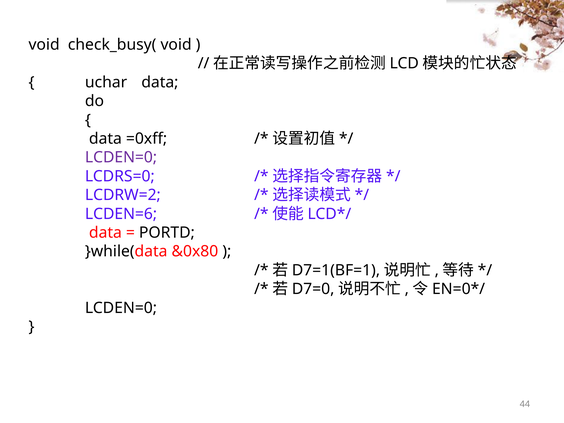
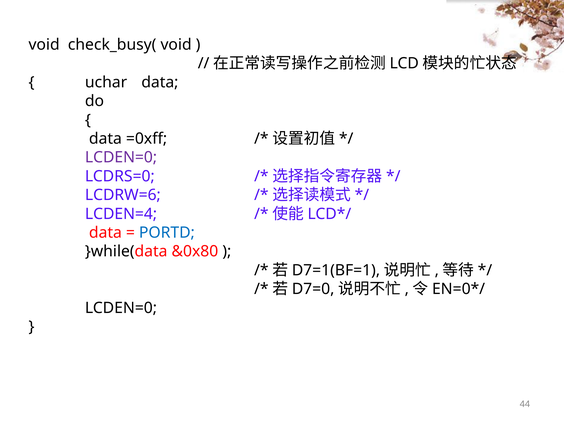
LCDRW=2: LCDRW=2 -> LCDRW=6
LCDEN=6: LCDEN=6 -> LCDEN=4
PORTD colour: black -> blue
